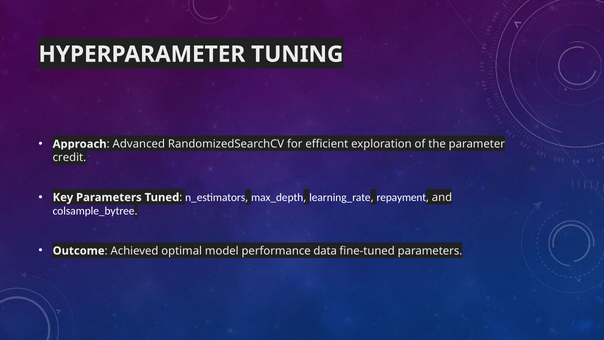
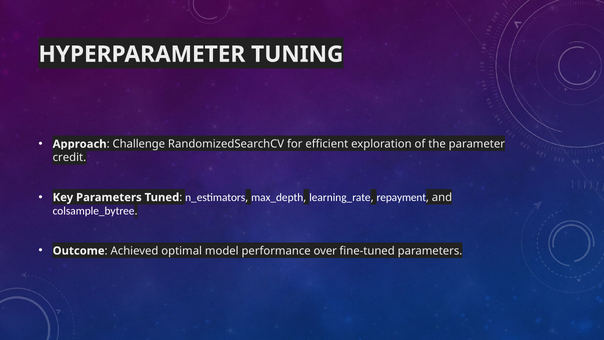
Advanced: Advanced -> Challenge
data: data -> over
